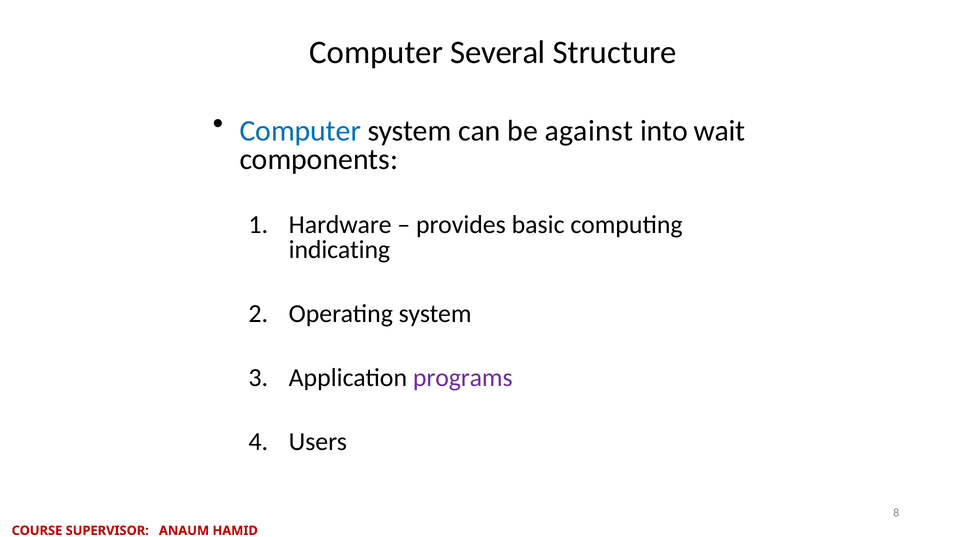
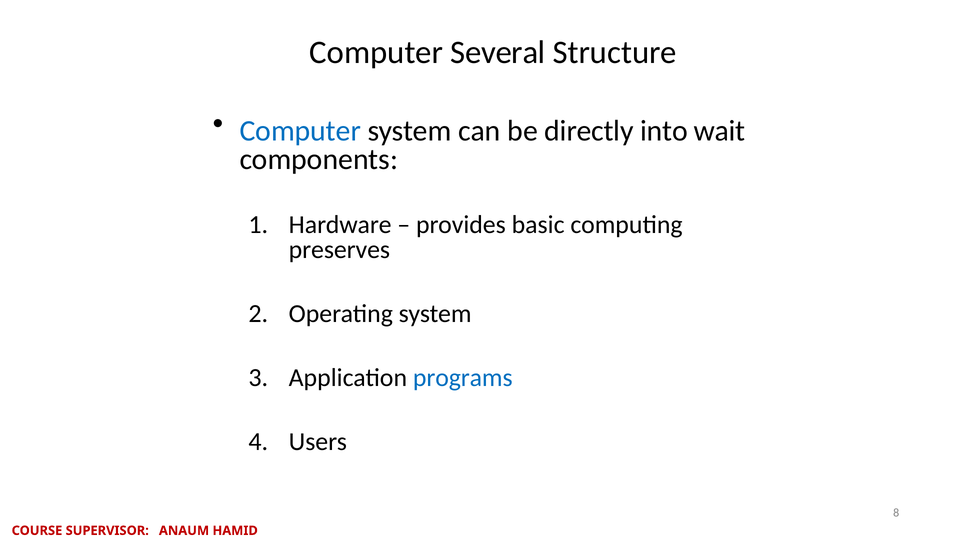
against: against -> directly
indicating: indicating -> preserves
programs colour: purple -> blue
